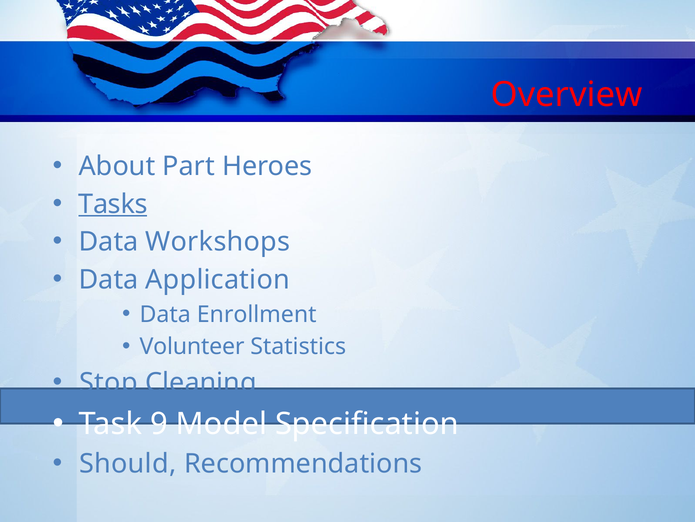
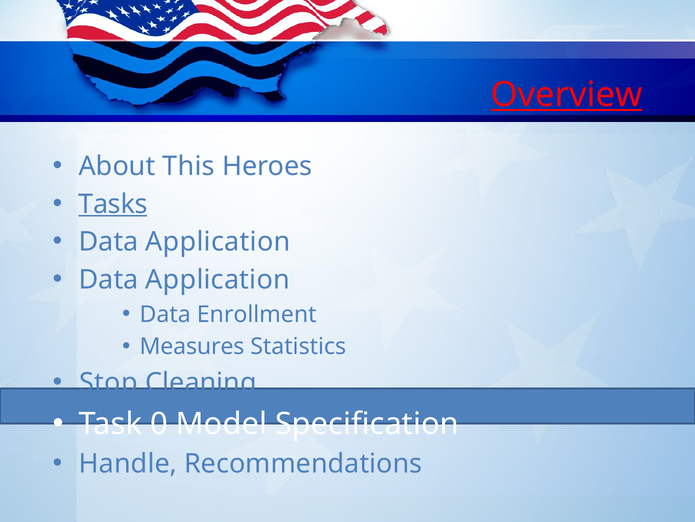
Overview underline: none -> present
Part: Part -> This
Workshops at (218, 242): Workshops -> Application
Volunteer: Volunteer -> Measures
9: 9 -> 0
Should: Should -> Handle
